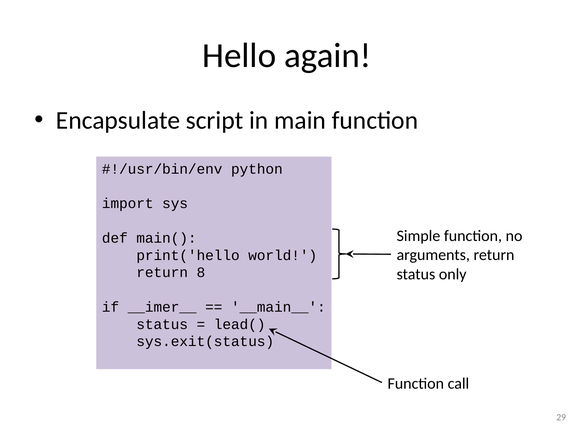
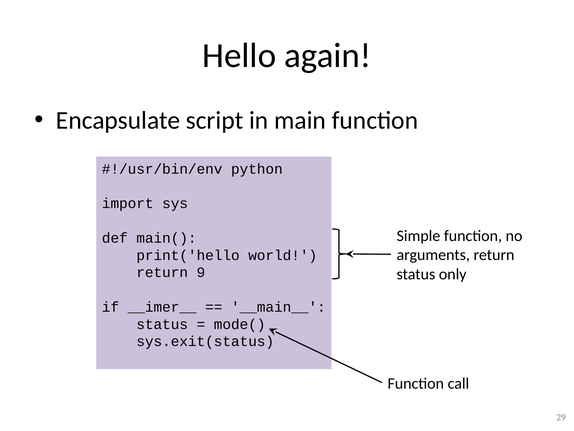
8: 8 -> 9
lead(: lead( -> mode(
